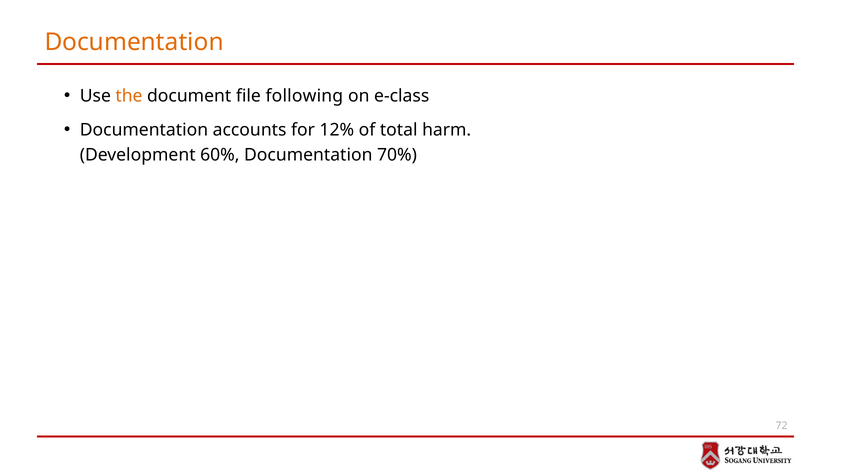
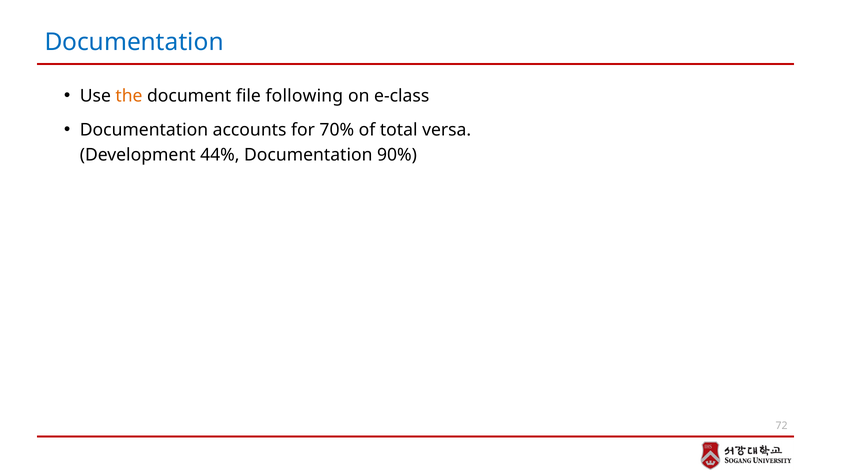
Documentation at (134, 42) colour: orange -> blue
12%: 12% -> 70%
harm: harm -> versa
60%: 60% -> 44%
70%: 70% -> 90%
